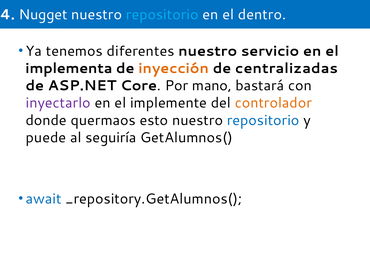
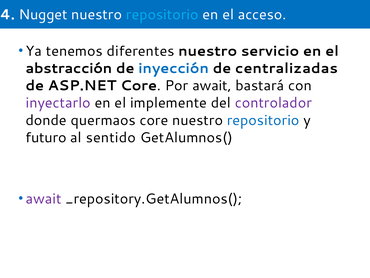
dentro: dentro -> acceso
implementa: implementa -> abstracción
inyección colour: orange -> blue
Por mano: mano -> await
controlador colour: orange -> purple
quermaos esto: esto -> core
puede: puede -> futuro
seguiría: seguiría -> sentido
await at (44, 198) colour: blue -> purple
